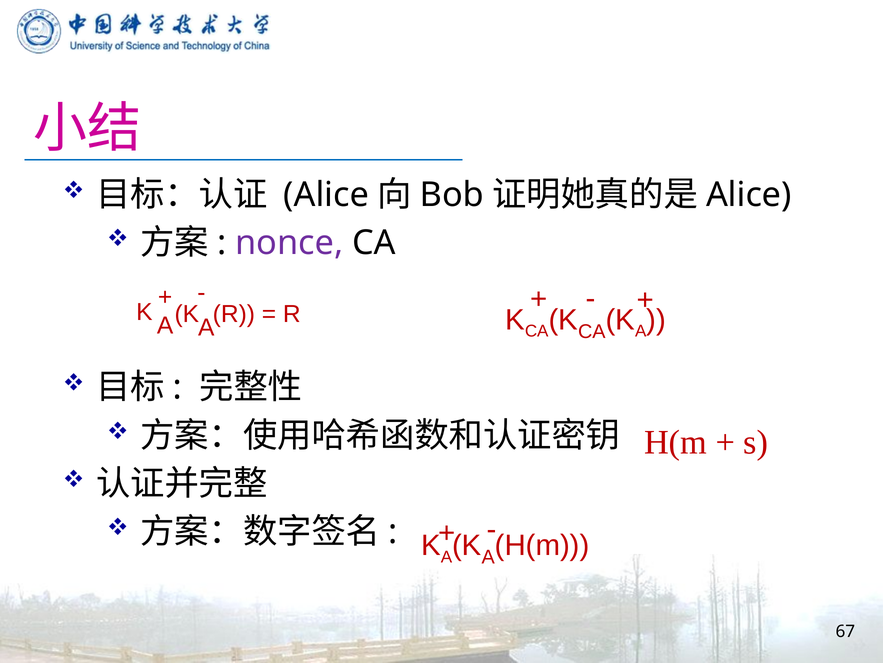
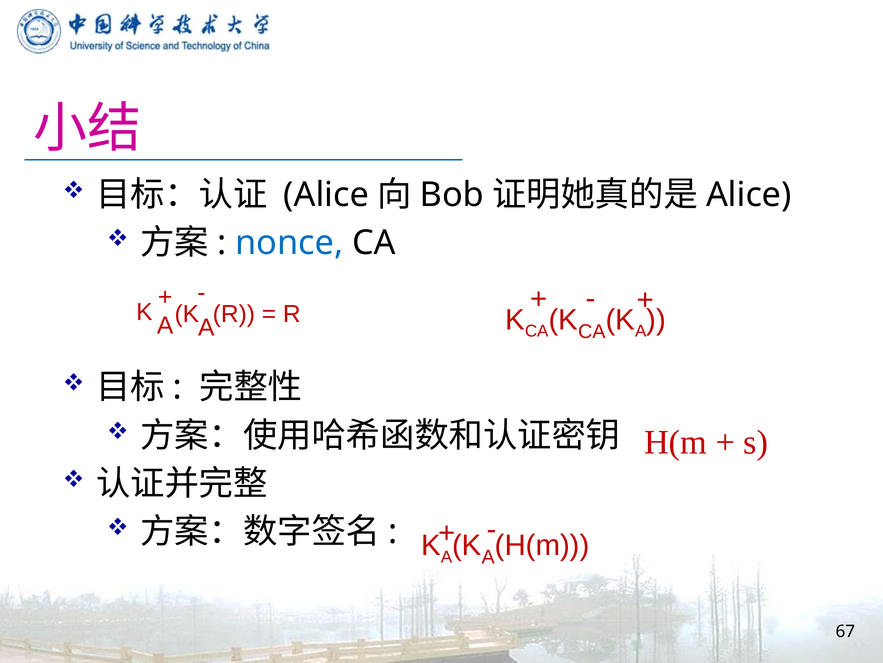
nonce colour: purple -> blue
